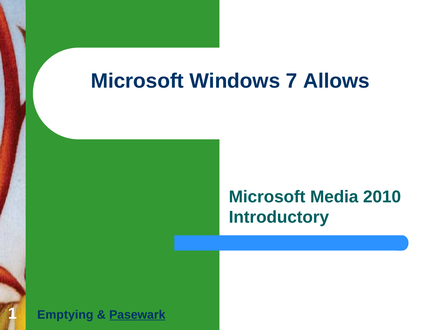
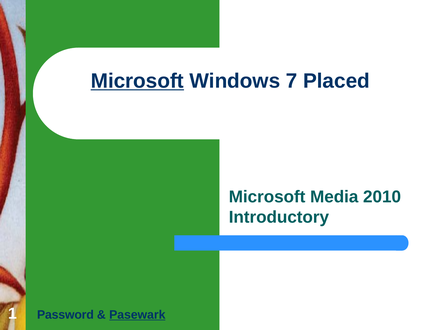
Microsoft at (137, 81) underline: none -> present
Allows: Allows -> Placed
Emptying: Emptying -> Password
